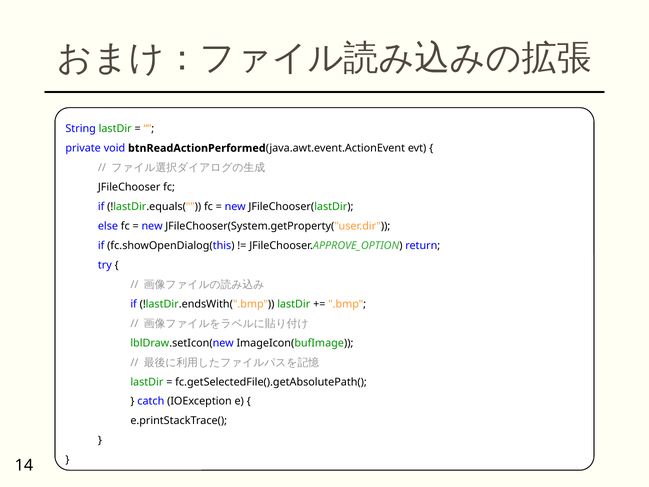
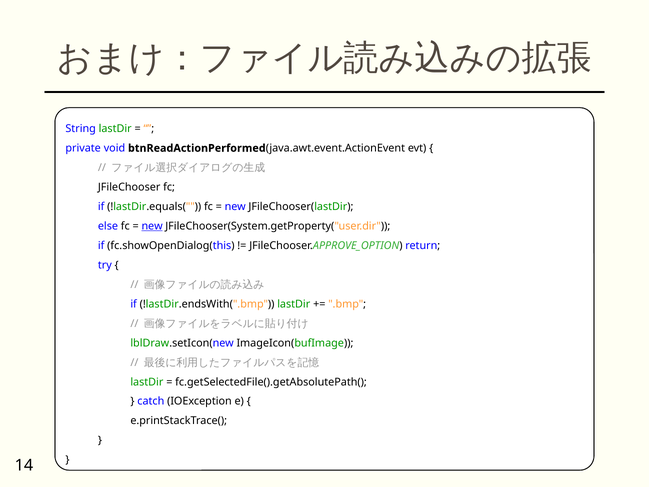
new at (152, 226) underline: none -> present
